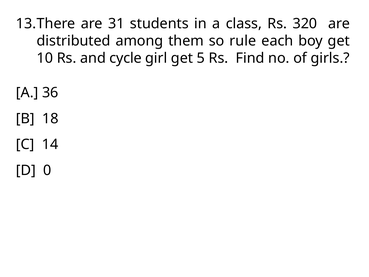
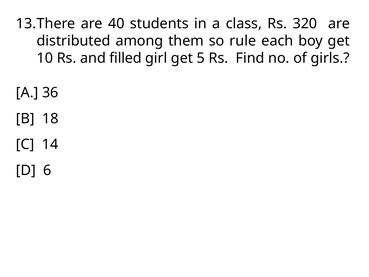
31: 31 -> 40
cycle: cycle -> filled
0: 0 -> 6
